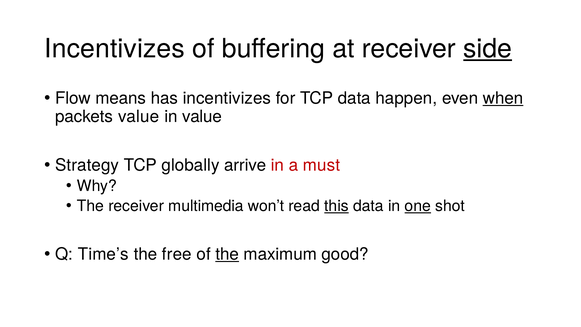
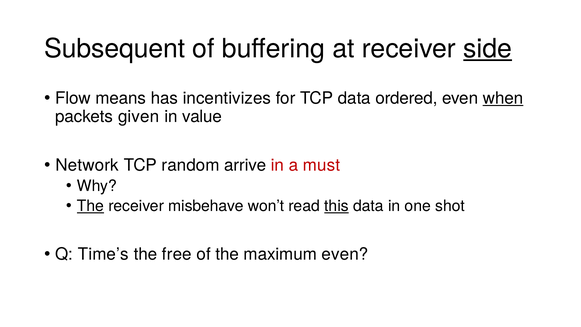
Incentivizes at (115, 49): Incentivizes -> Subsequent
happen: happen -> ordered
packets value: value -> given
Strategy: Strategy -> Network
globally: globally -> random
The at (91, 206) underline: none -> present
multimedia: multimedia -> misbehave
one underline: present -> none
the at (227, 254) underline: present -> none
maximum good: good -> even
